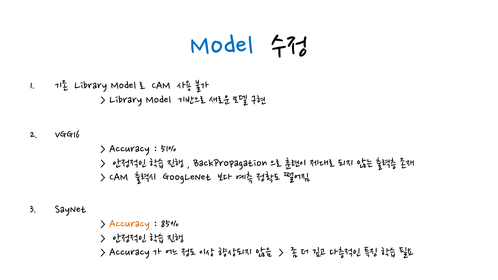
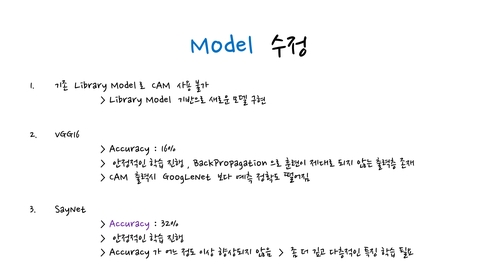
51%: 51% -> 16%
Accuracy at (130, 224) colour: orange -> purple
85%: 85% -> 32%
